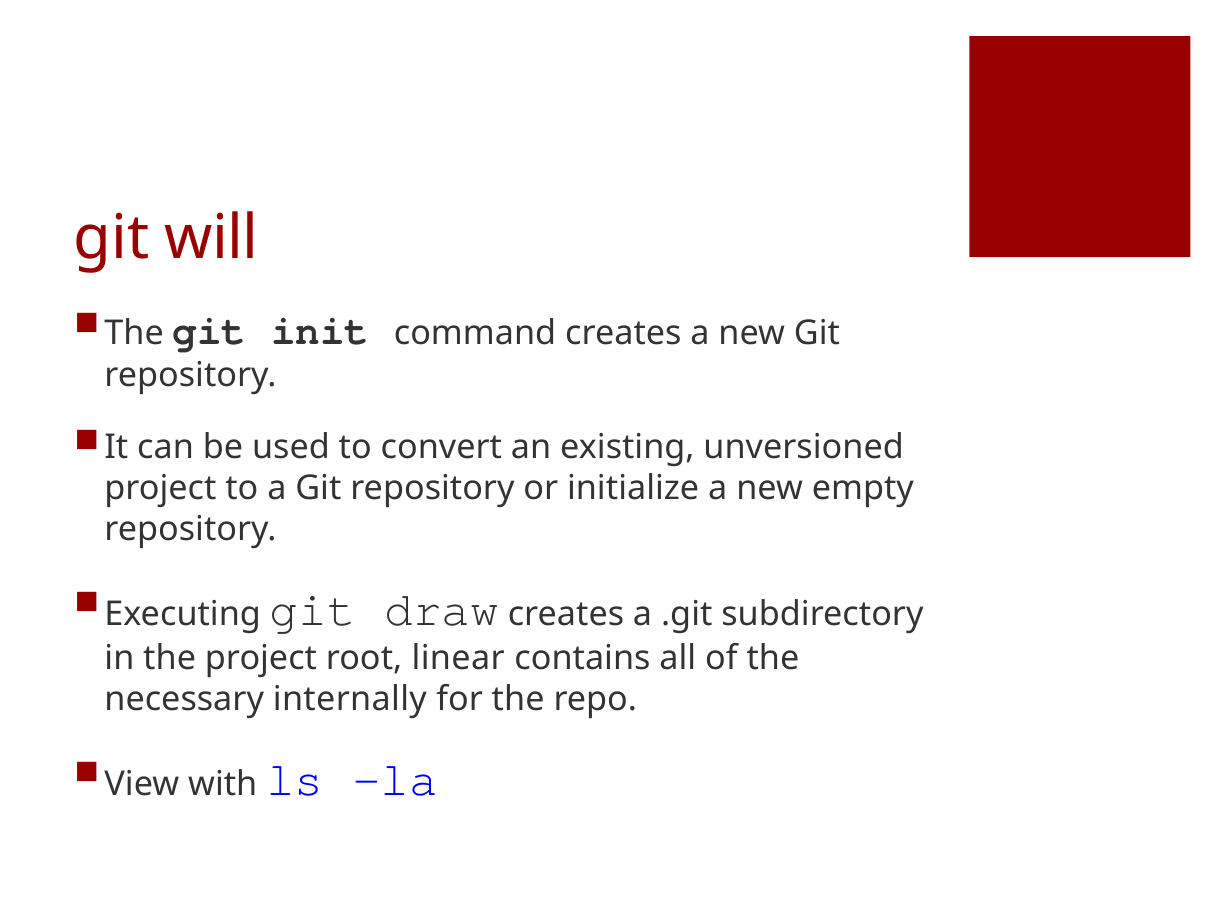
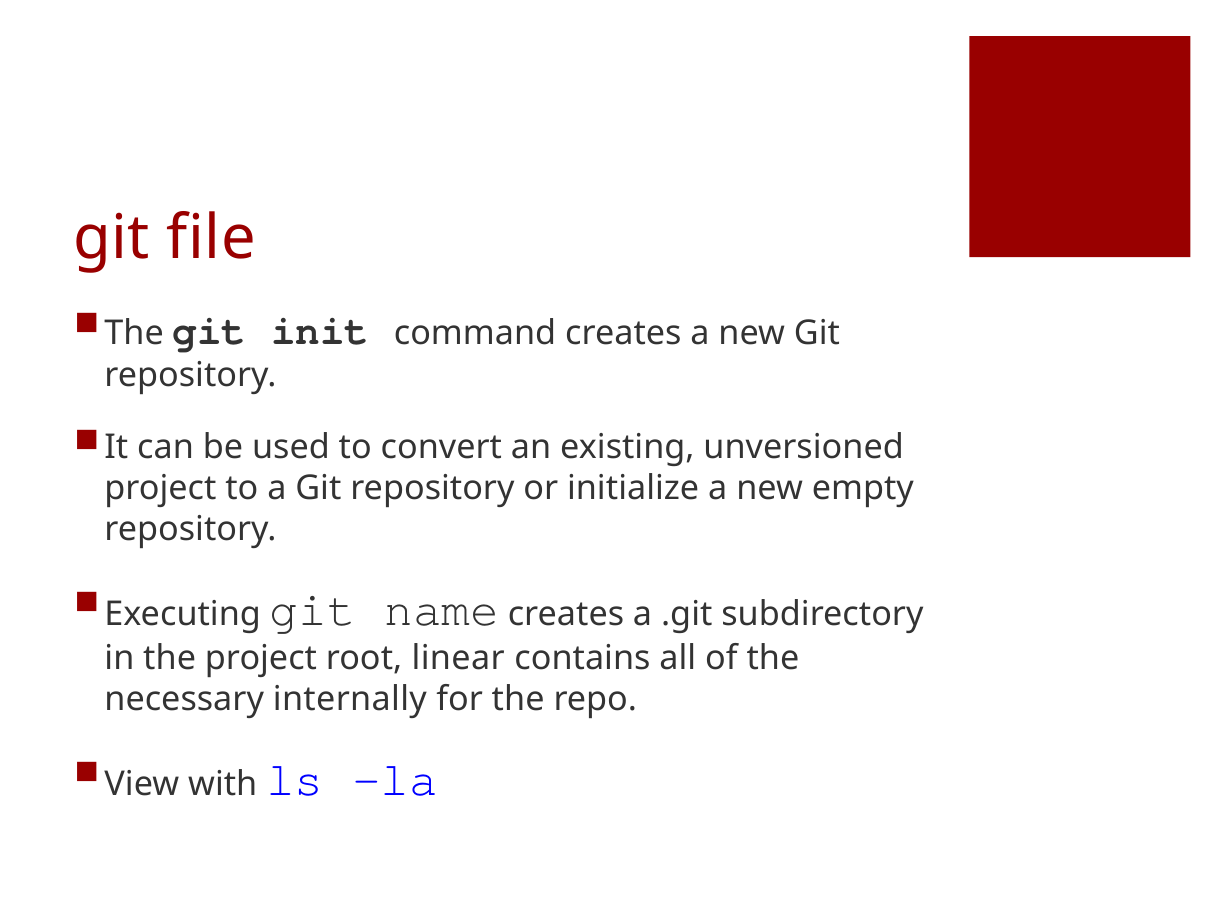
will: will -> file
draw: draw -> name
